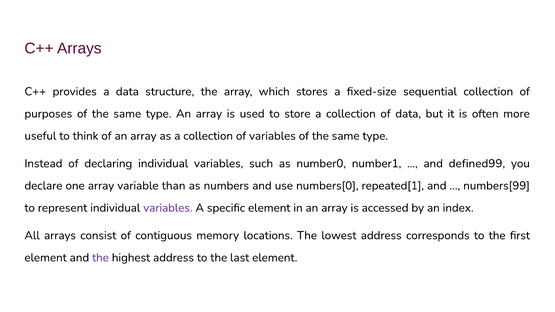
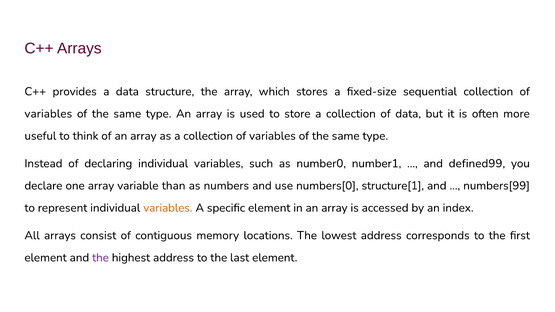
purposes at (48, 114): purposes -> variables
repeated[1: repeated[1 -> structure[1
variables at (168, 208) colour: purple -> orange
